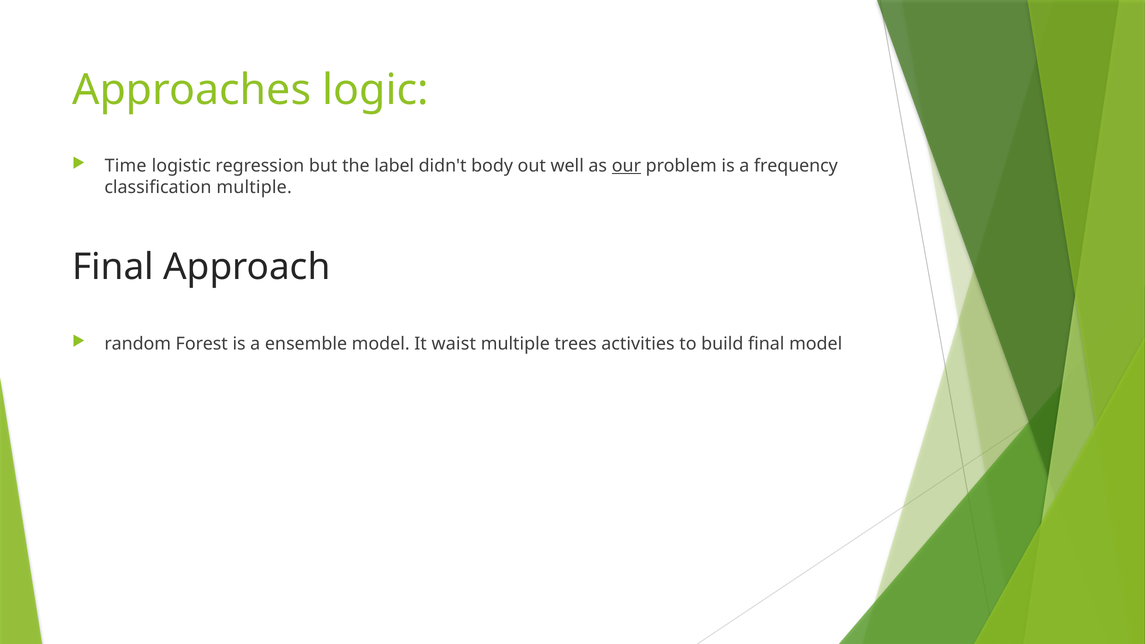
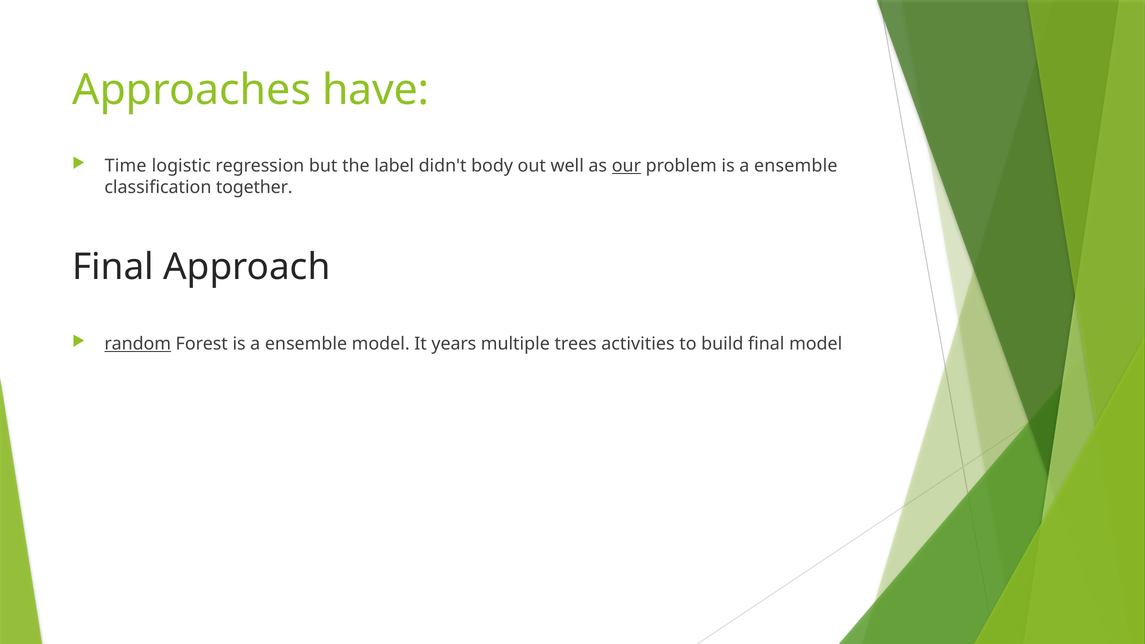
logic: logic -> have
problem is a frequency: frequency -> ensemble
classification multiple: multiple -> together
random underline: none -> present
waist: waist -> years
